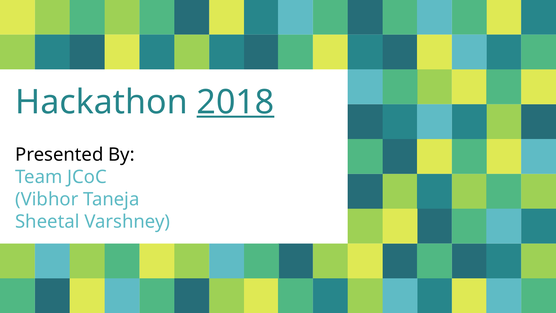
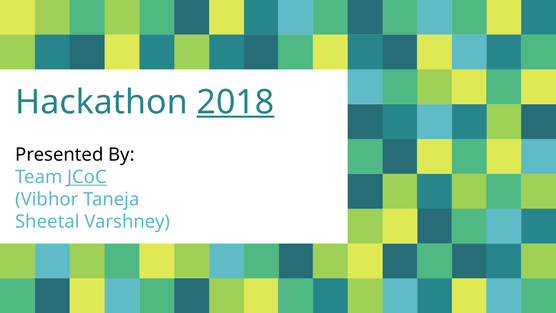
JCoC underline: none -> present
